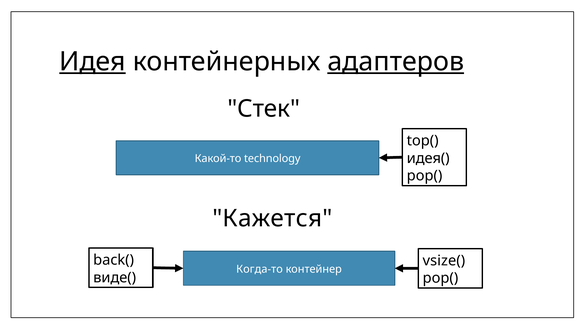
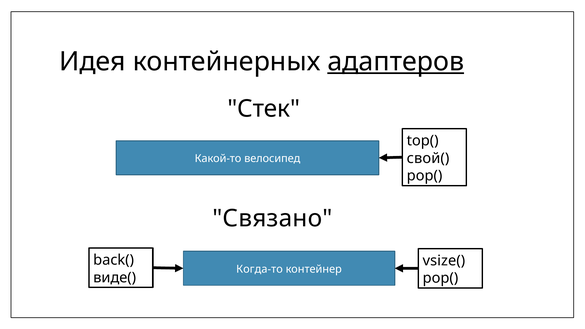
Идея underline: present -> none
идея(: идея( -> свой(
technology: technology -> велосипед
Кажется: Кажется -> Связано
